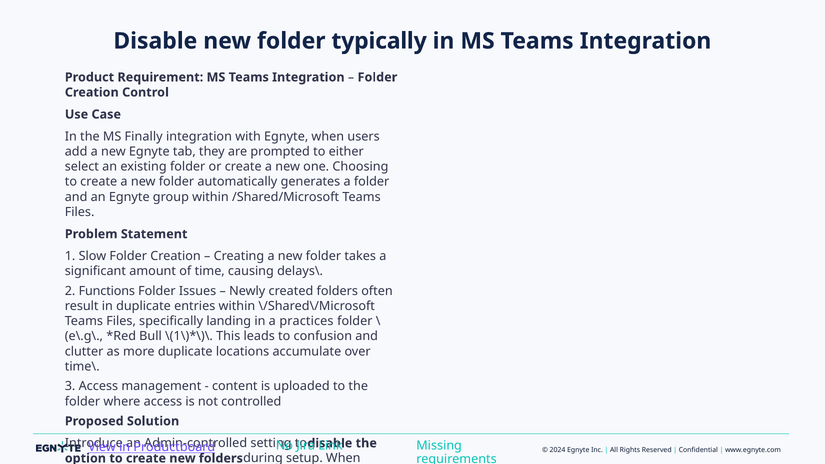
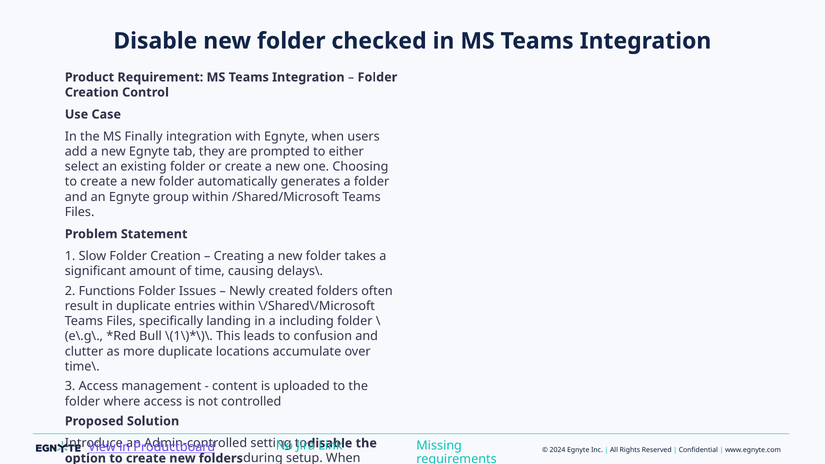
typically: typically -> checked
practices: practices -> including
